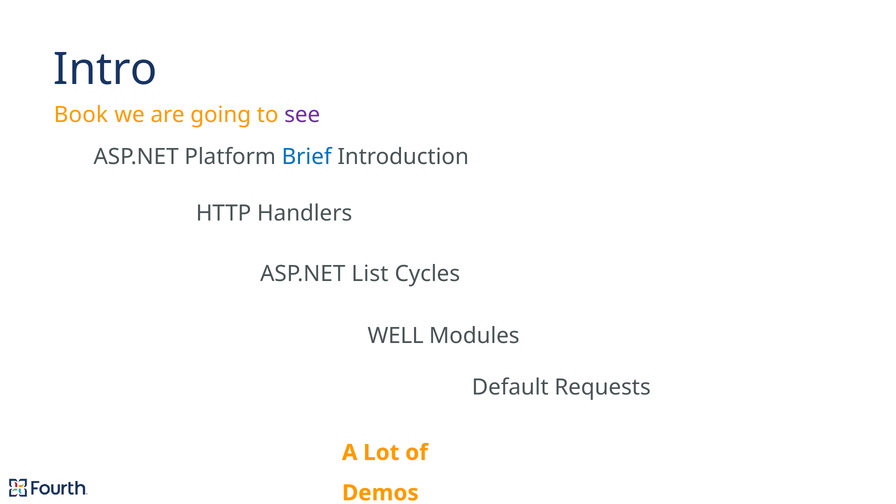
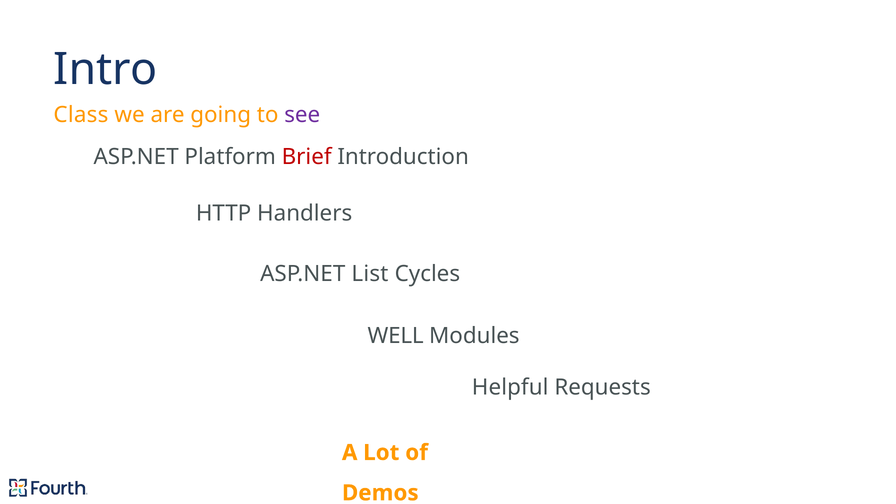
Book: Book -> Class
Brief colour: blue -> red
Default: Default -> Helpful
